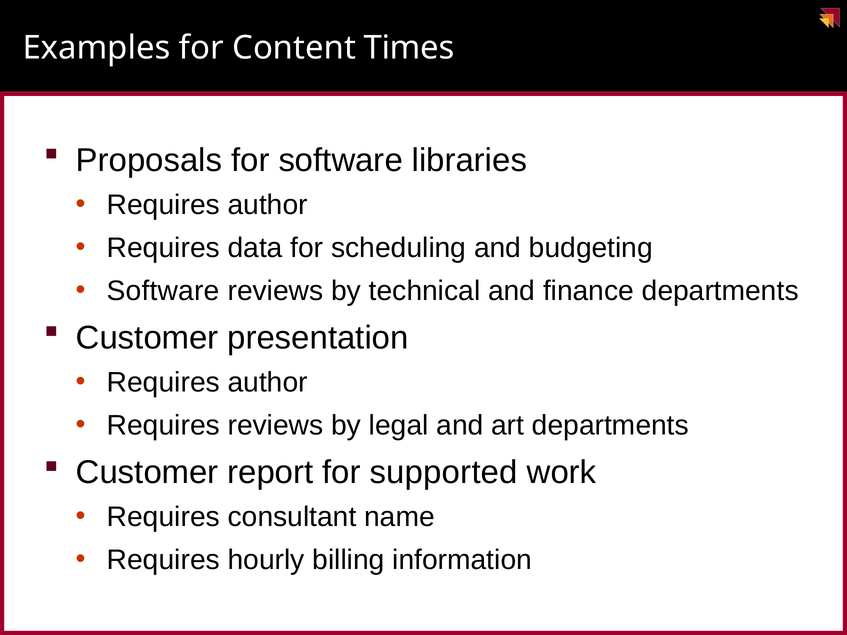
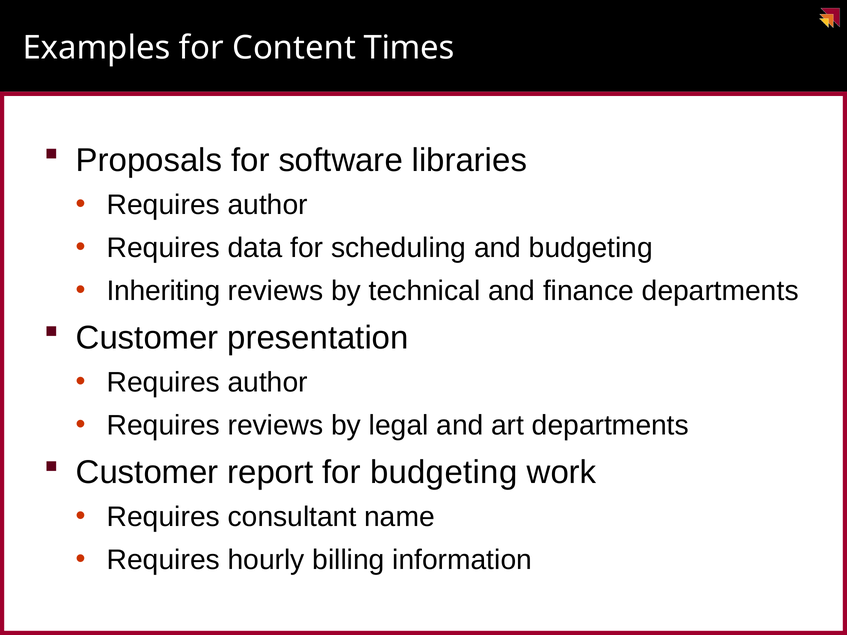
Software at (163, 291): Software -> Inheriting
for supported: supported -> budgeting
